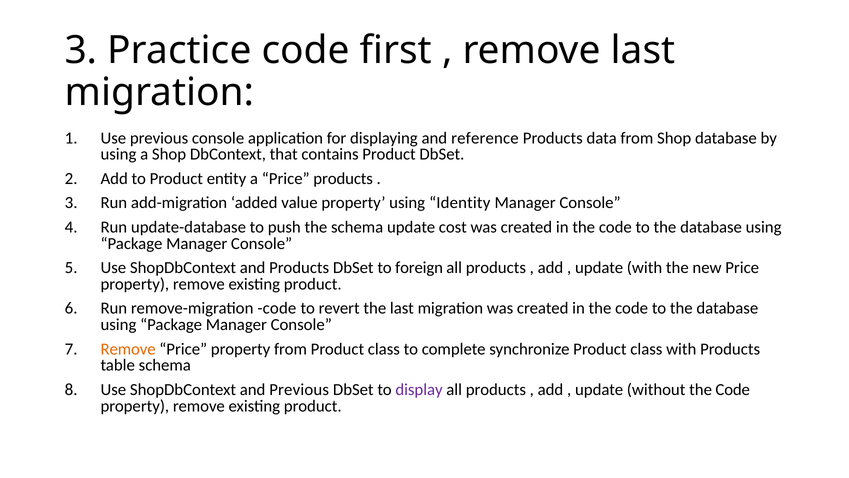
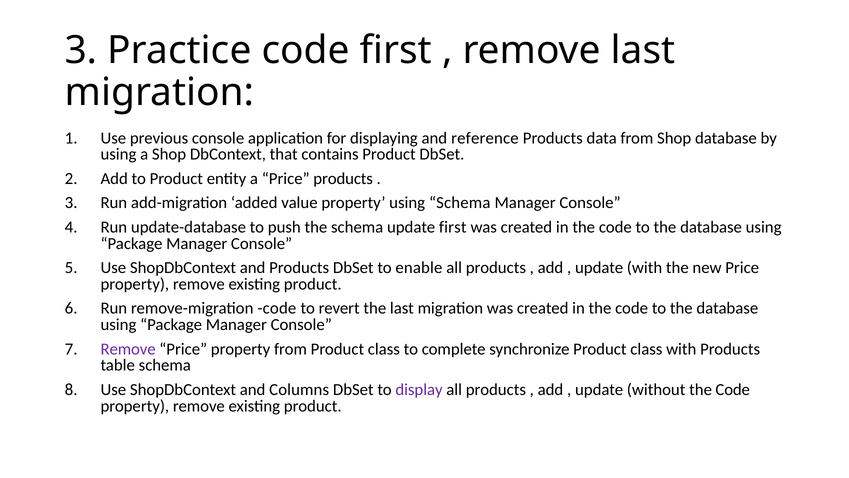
using Identity: Identity -> Schema
update cost: cost -> first
foreign: foreign -> enable
Remove at (128, 349) colour: orange -> purple
and Previous: Previous -> Columns
